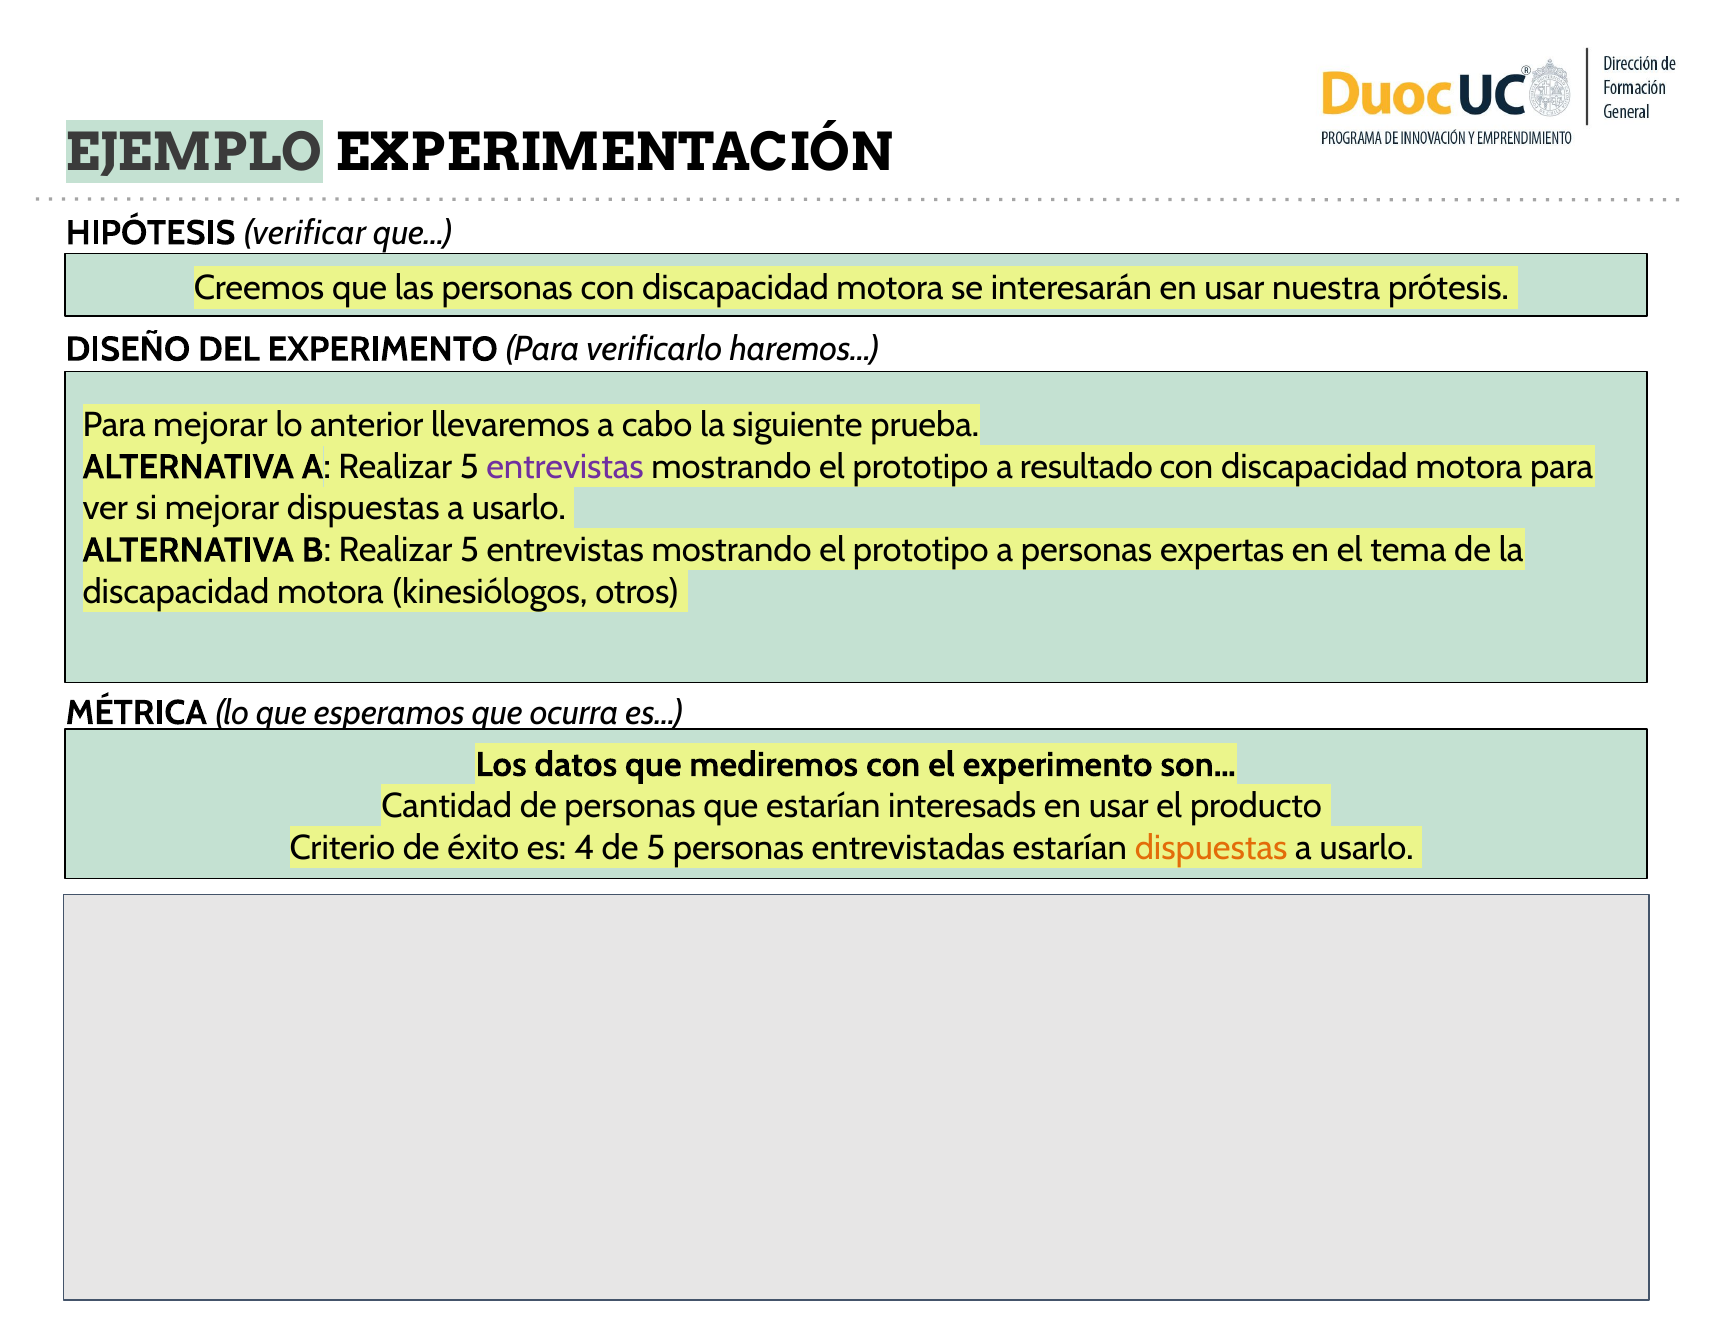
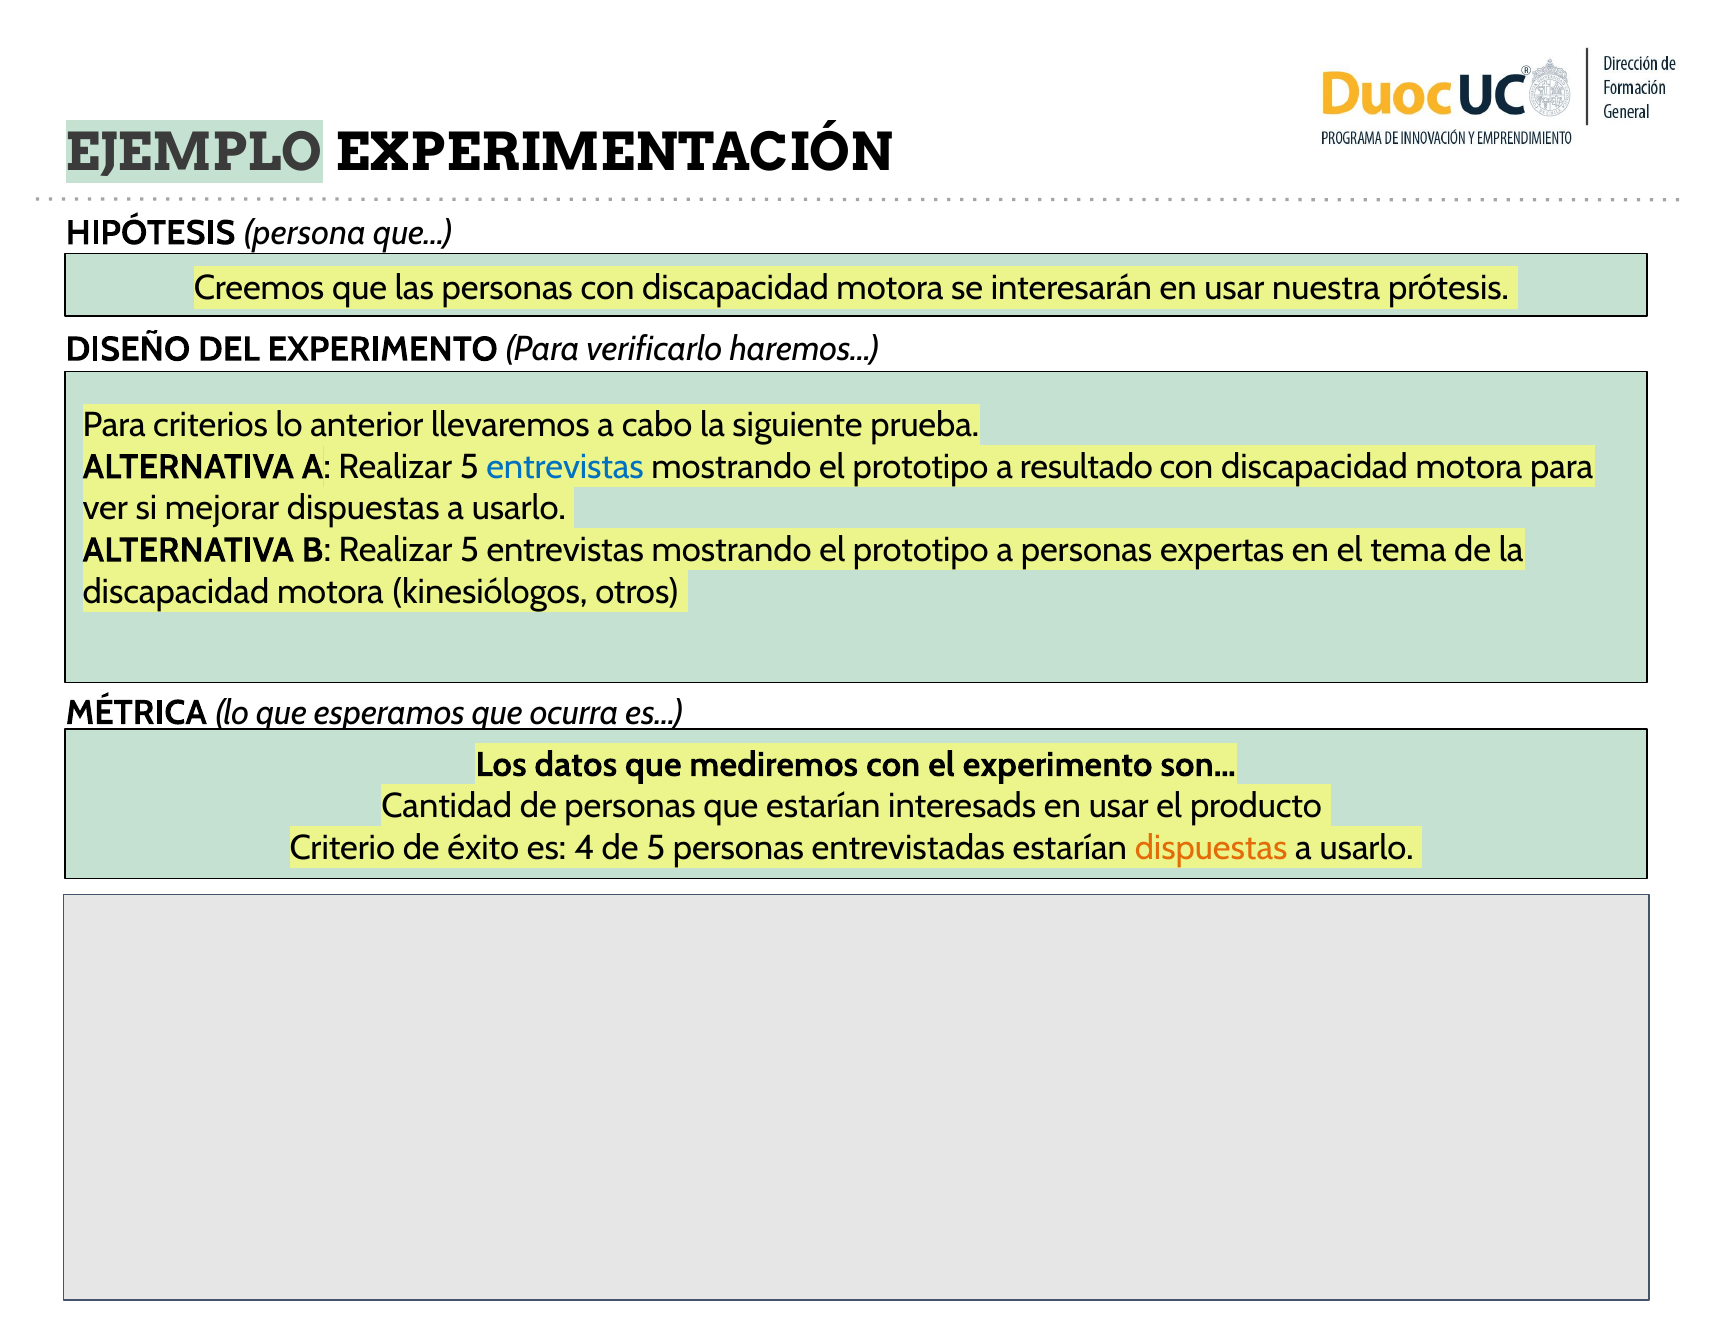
HIPÓTESIS verificar: verificar -> persona
Para mejorar: mejorar -> criterios
entrevistas at (565, 467) colour: purple -> blue
